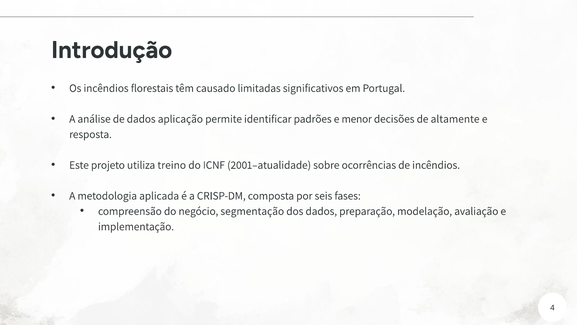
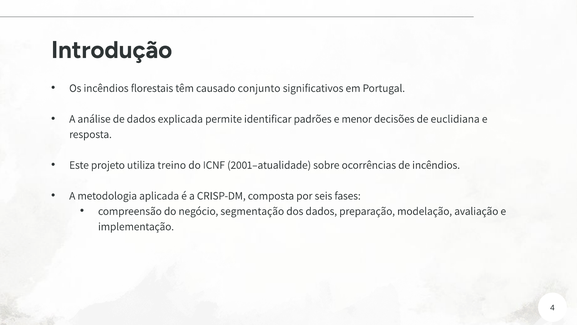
limitadas: limitadas -> conjunto
aplicação: aplicação -> explicada
altamente: altamente -> euclidiana
